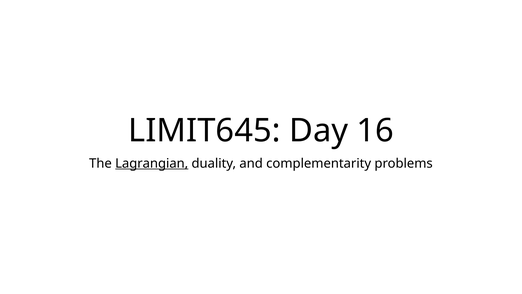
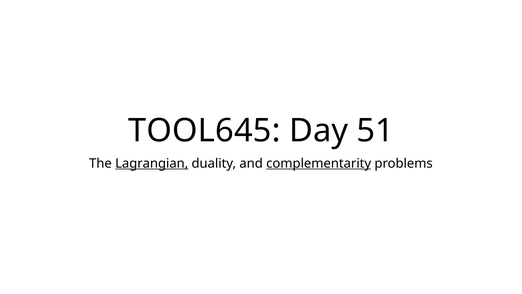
LIMIT645: LIMIT645 -> TOOL645
16: 16 -> 51
complementarity underline: none -> present
